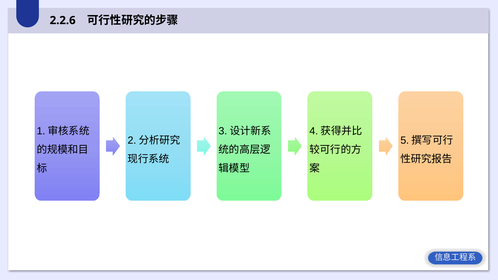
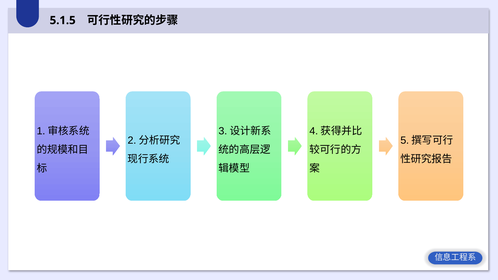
2.2.6: 2.2.6 -> 5.1.5
